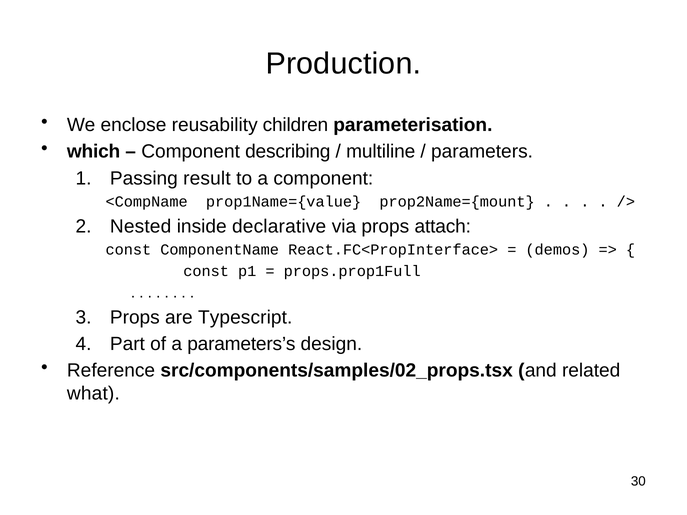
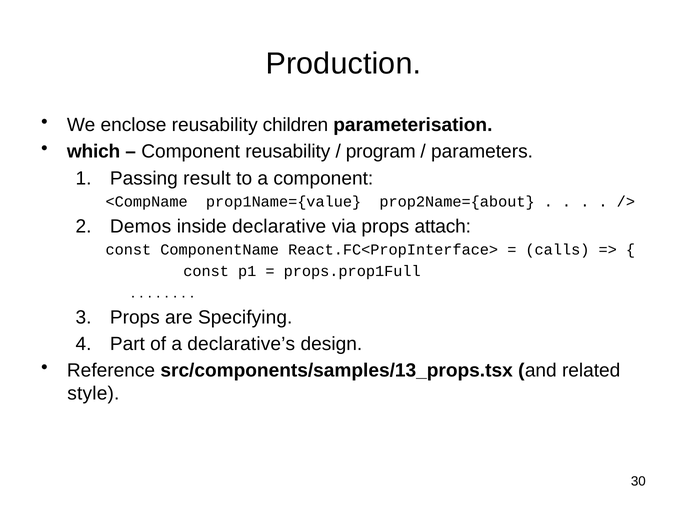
Component describing: describing -> reusability
multiline: multiline -> program
prop2Name={mount: prop2Name={mount -> prop2Name={about
Nested: Nested -> Demos
demos: demos -> calls
Typescript: Typescript -> Specifying
parameters’s: parameters’s -> declarative’s
src/components/samples/02_props.tsx: src/components/samples/02_props.tsx -> src/components/samples/13_props.tsx
what: what -> style
